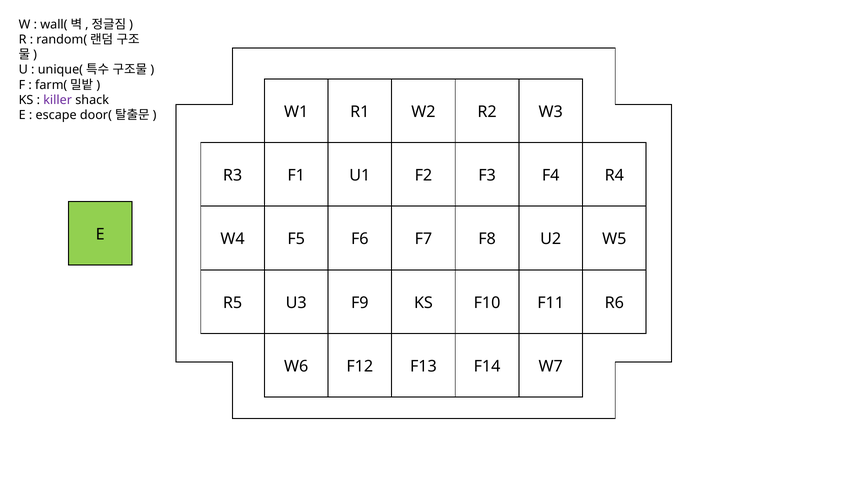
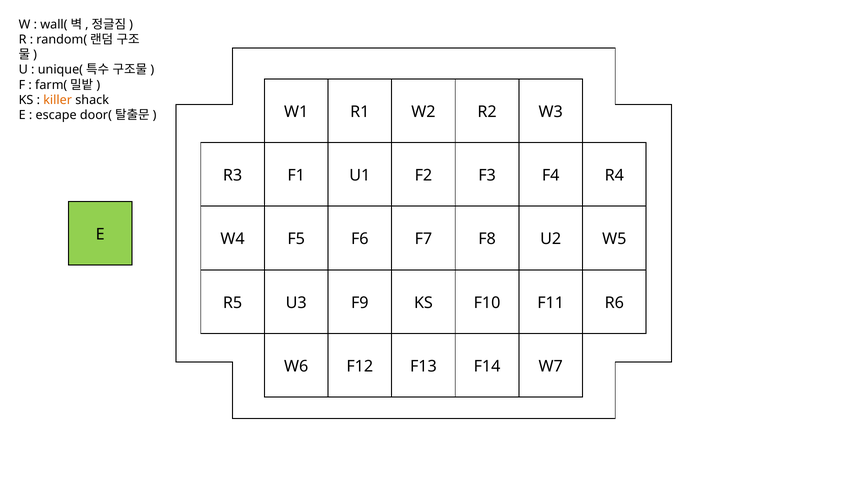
killer colour: purple -> orange
